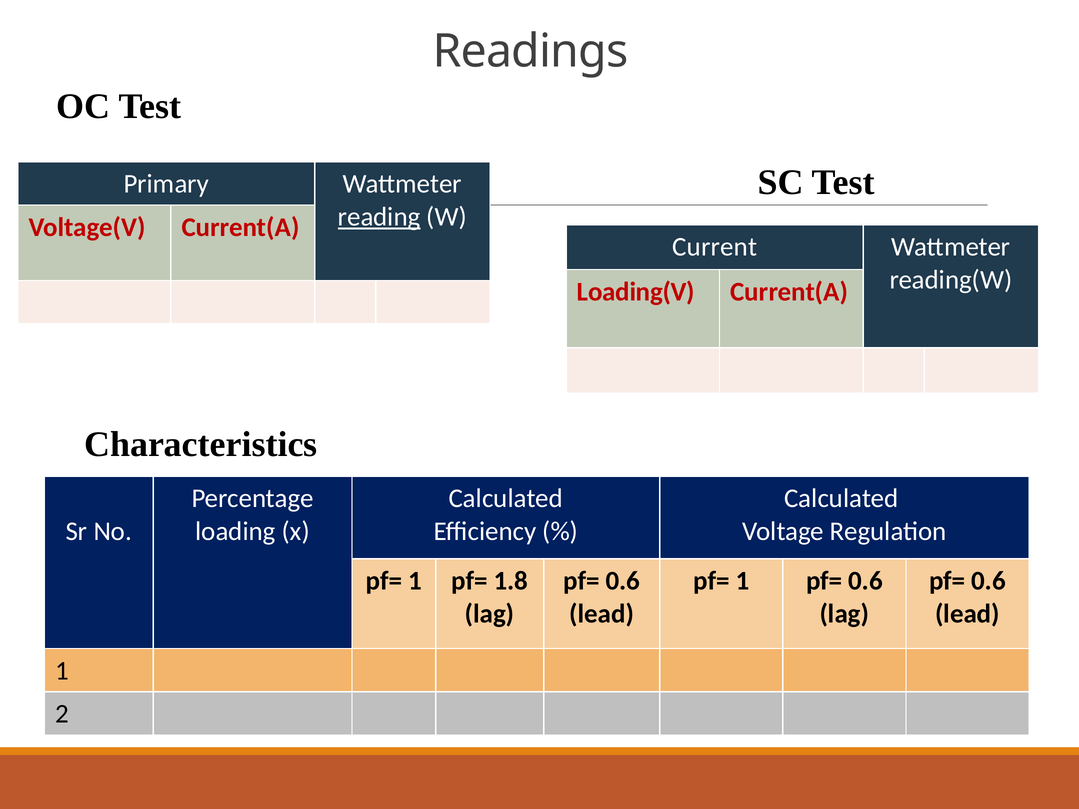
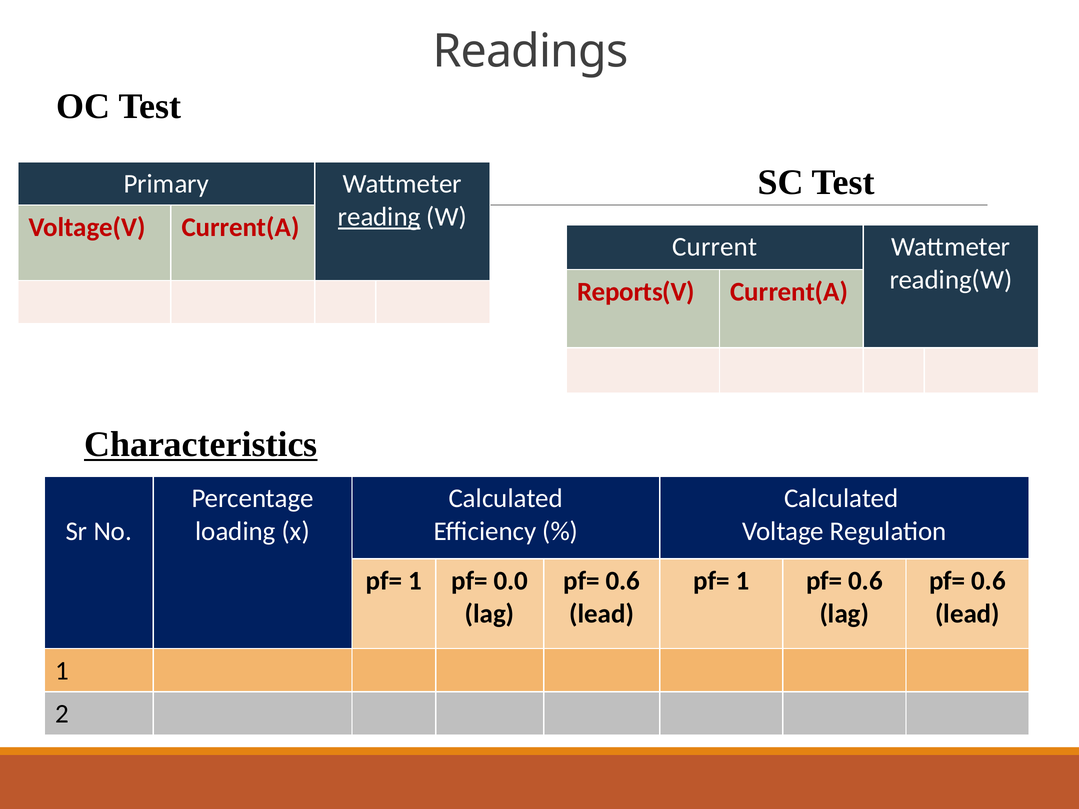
Loading(V: Loading(V -> Reports(V
Characteristics underline: none -> present
1.8: 1.8 -> 0.0
